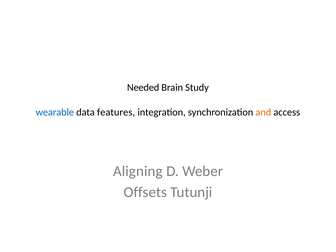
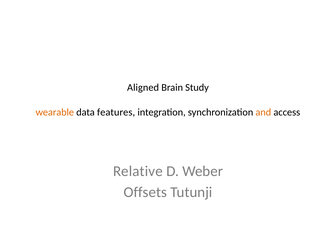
Needed: Needed -> Aligned
wearable colour: blue -> orange
Aligning: Aligning -> Relative
